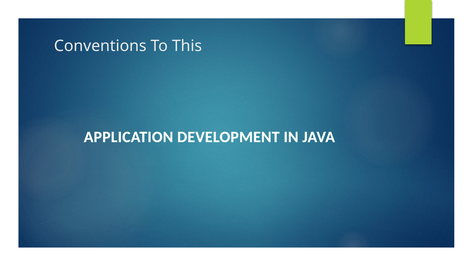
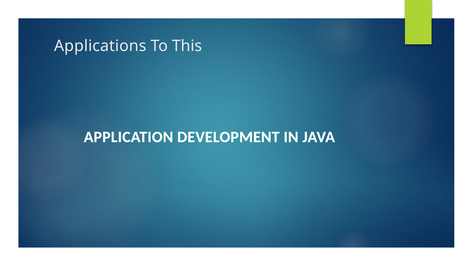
Conventions: Conventions -> Applications
